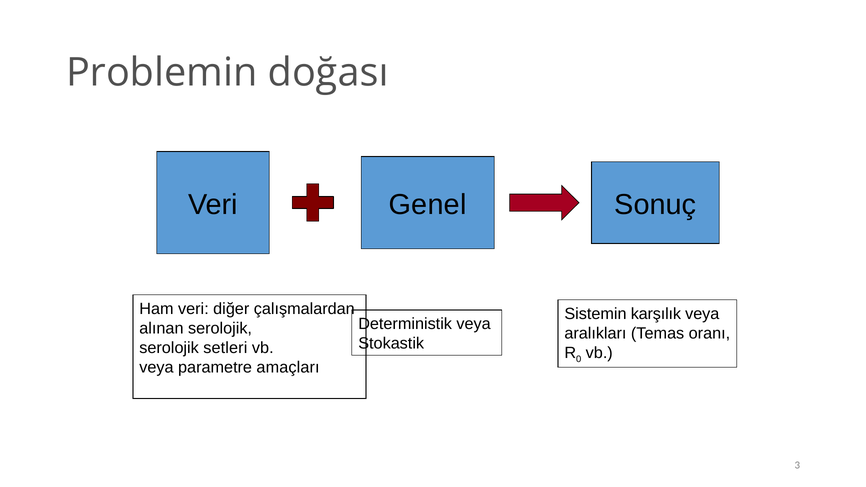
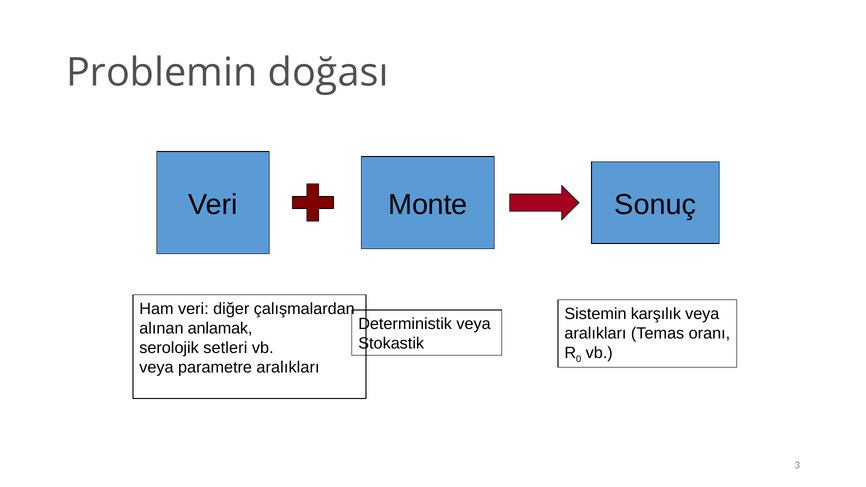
Genel: Genel -> Monte
alınan serolojik: serolojik -> anlamak
parametre amaçları: amaçları -> aralıkları
